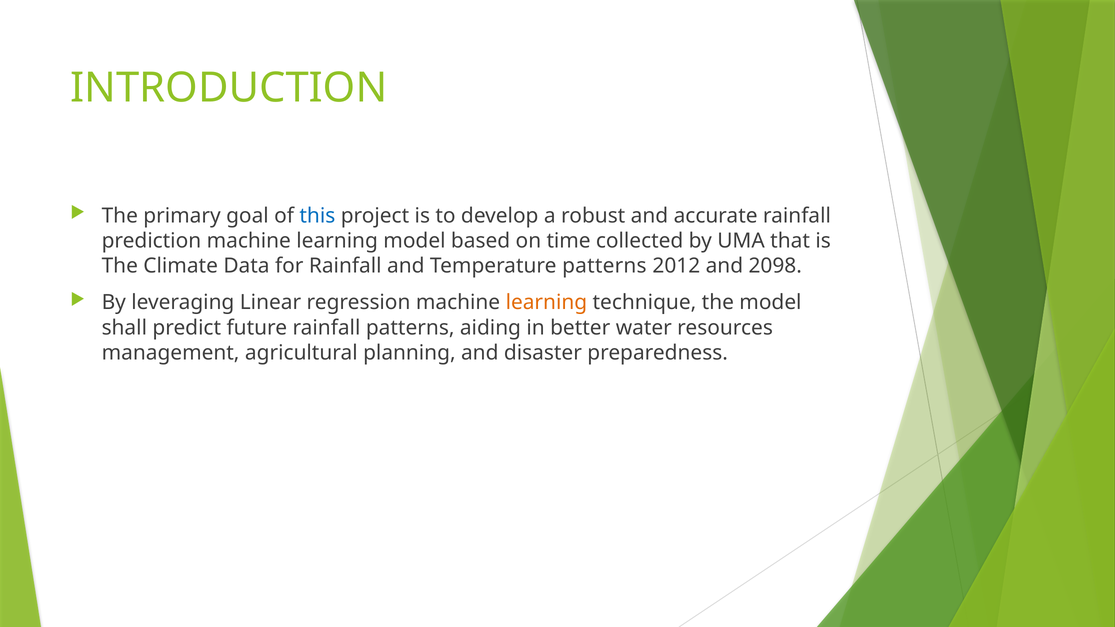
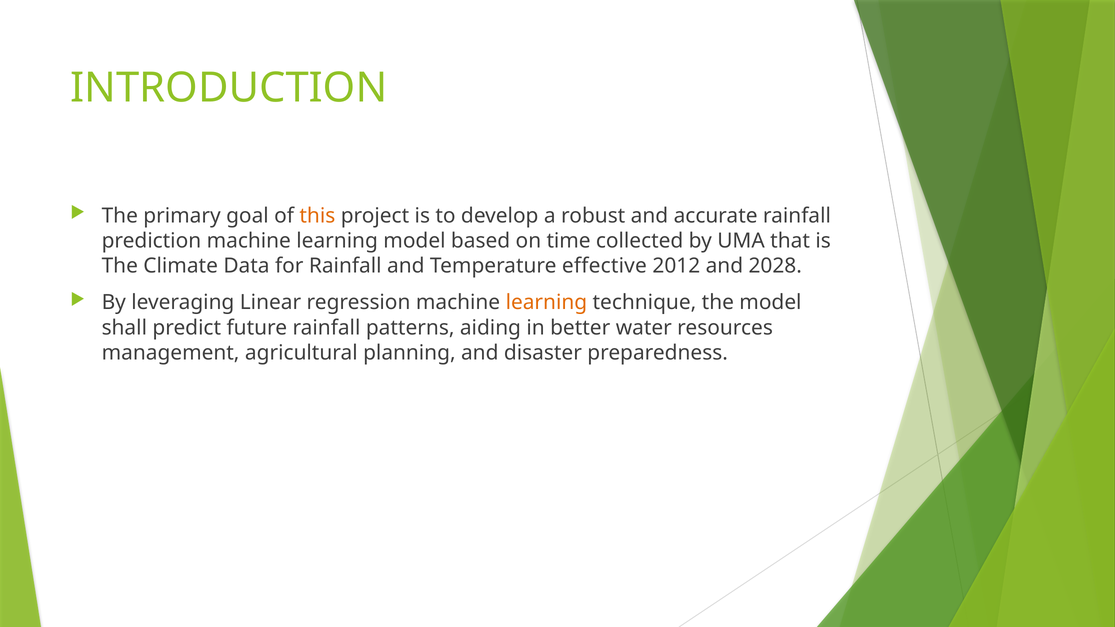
this colour: blue -> orange
Temperature patterns: patterns -> effective
2098: 2098 -> 2028
